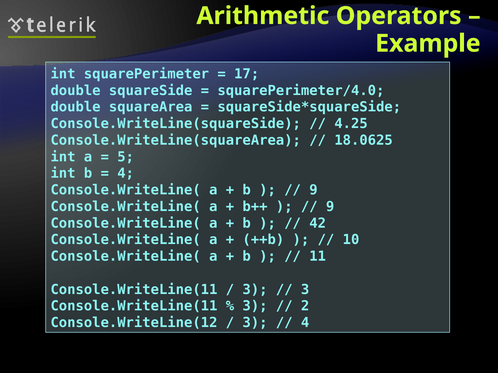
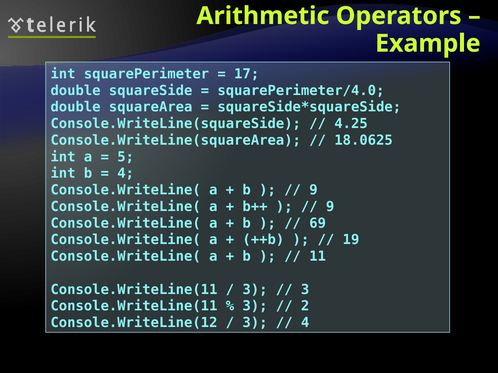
42: 42 -> 69
10: 10 -> 19
